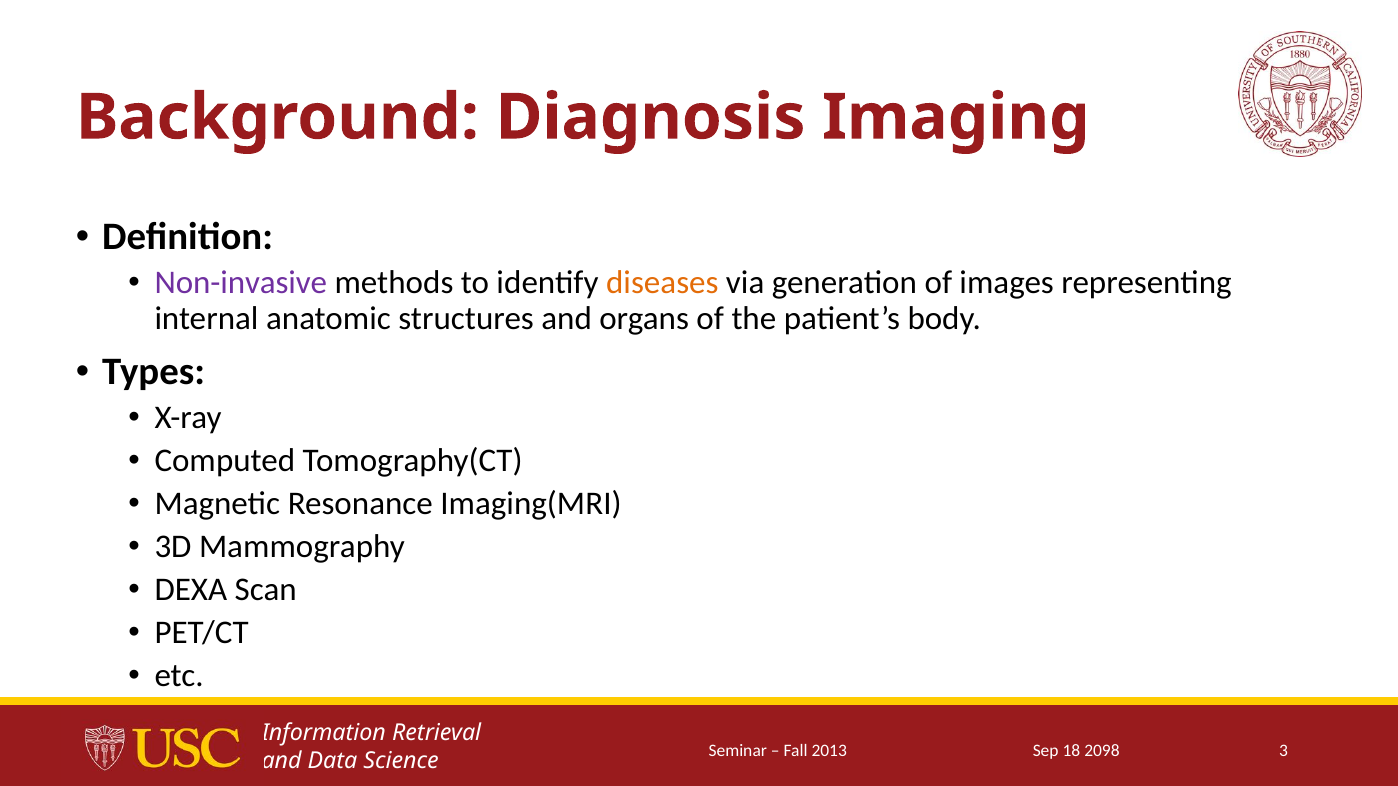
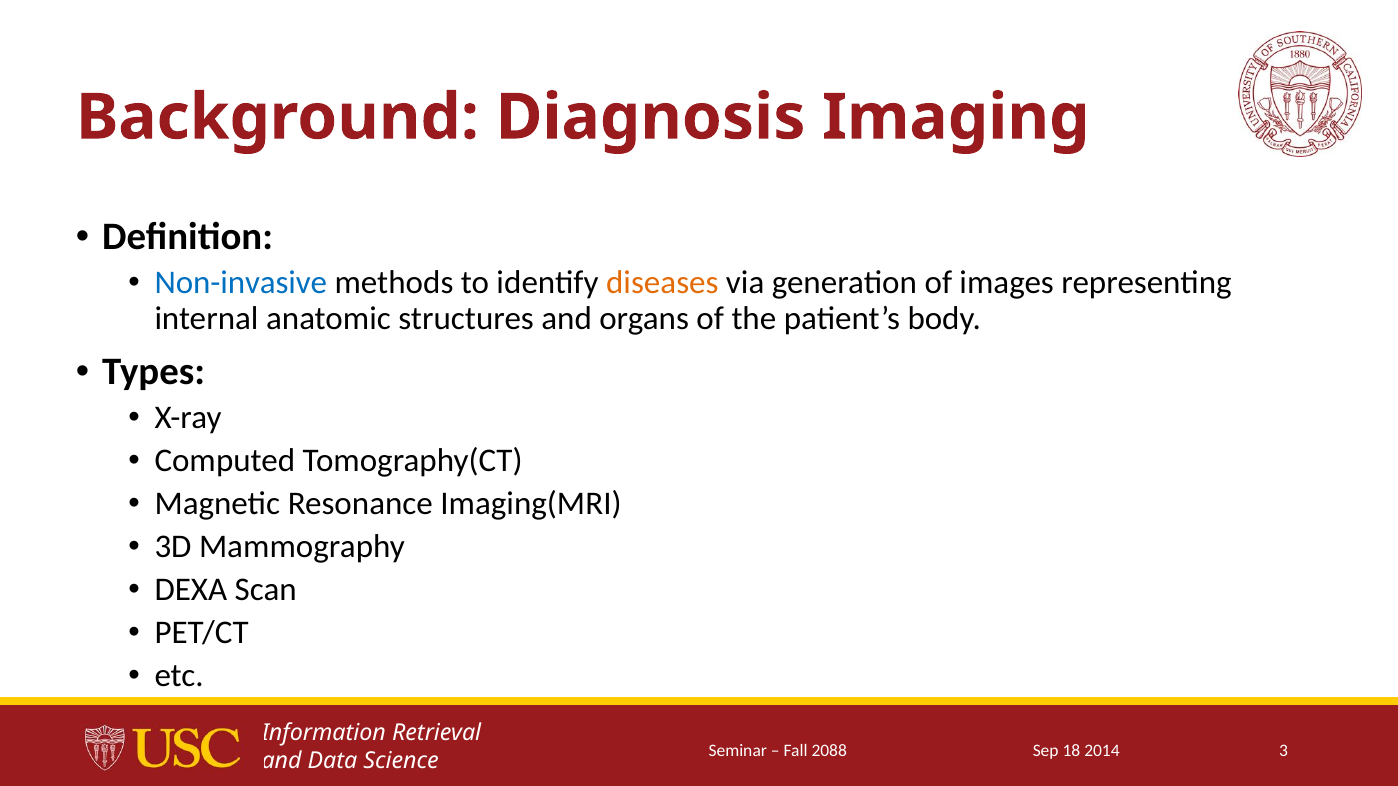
Non-invasive colour: purple -> blue
2013: 2013 -> 2088
2098: 2098 -> 2014
